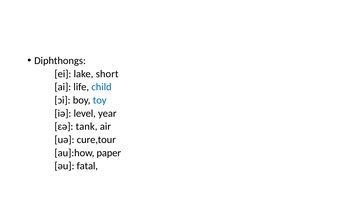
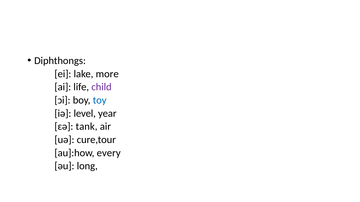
short: short -> more
child colour: blue -> purple
paper: paper -> every
fatal: fatal -> long
